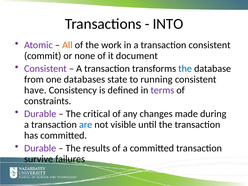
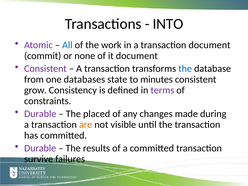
All colour: orange -> blue
transaction consistent: consistent -> document
running: running -> minutes
have: have -> grow
critical: critical -> placed
are colour: blue -> orange
